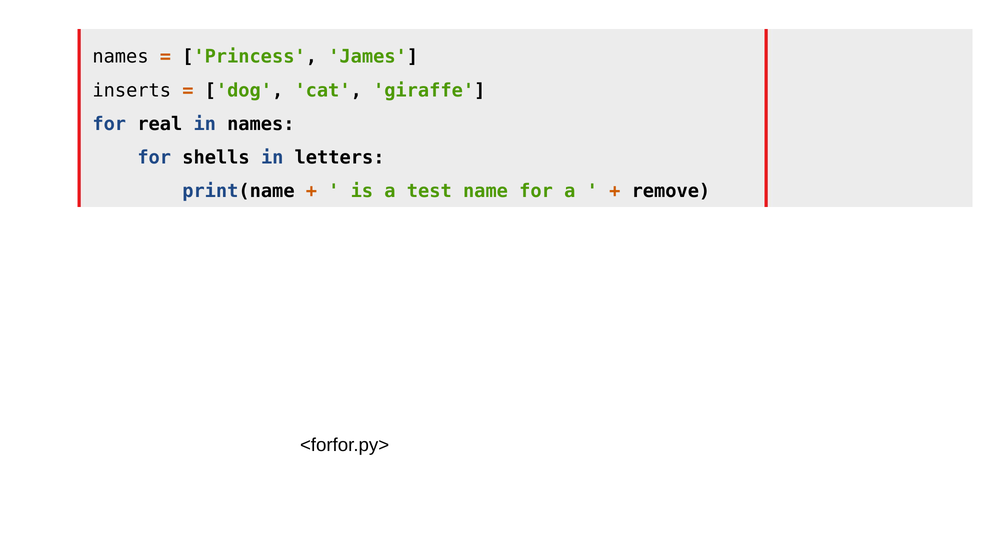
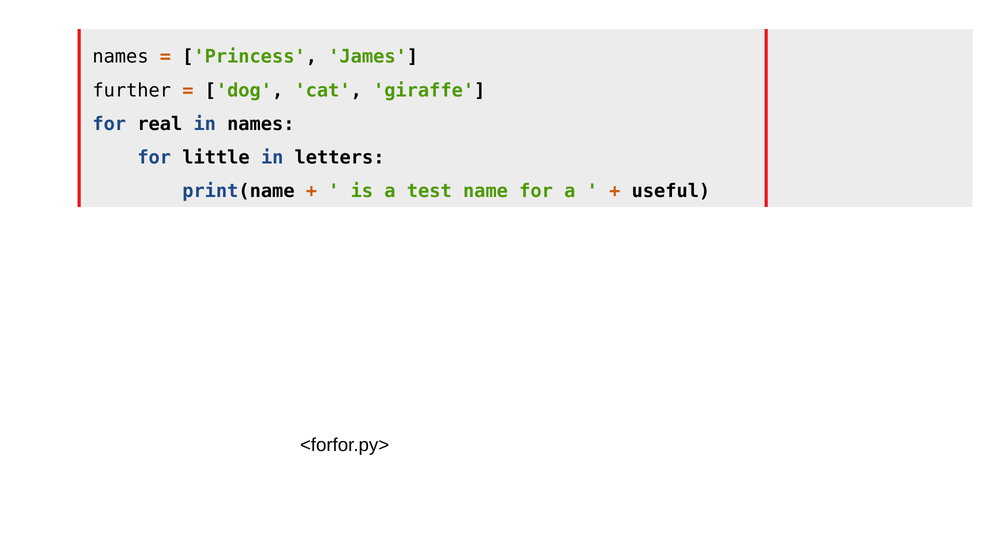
inserts: inserts -> further
shells: shells -> little
remove: remove -> useful
